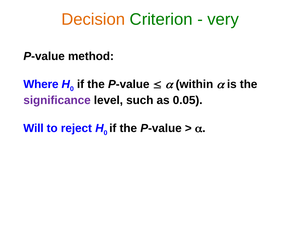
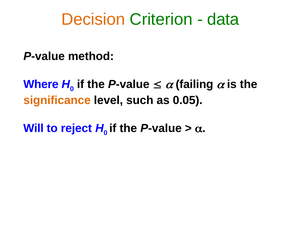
very: very -> data
within: within -> failing
significance colour: purple -> orange
